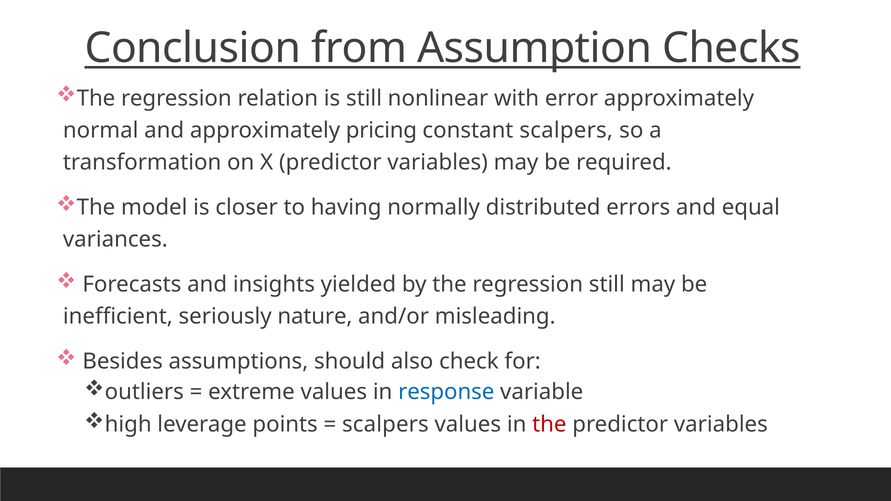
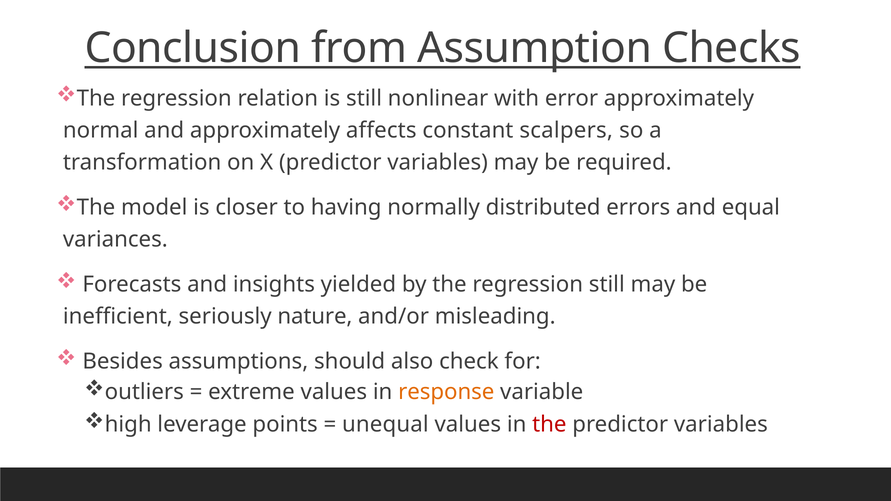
pricing: pricing -> affects
response colour: blue -> orange
scalpers at (385, 424): scalpers -> unequal
